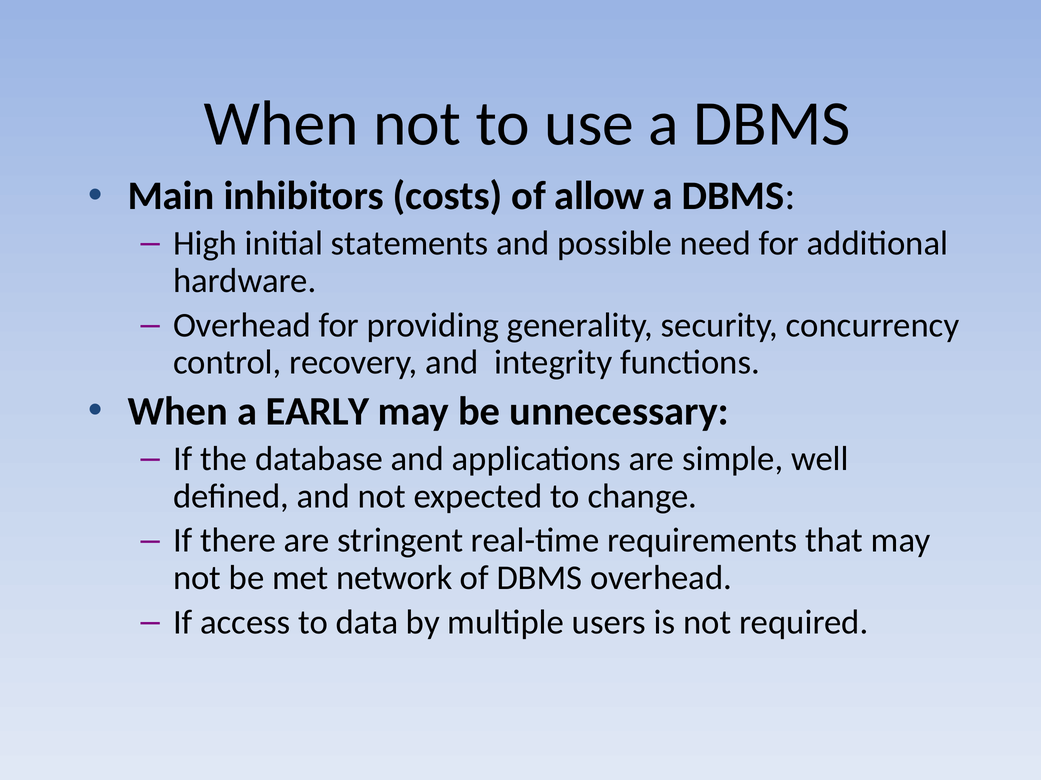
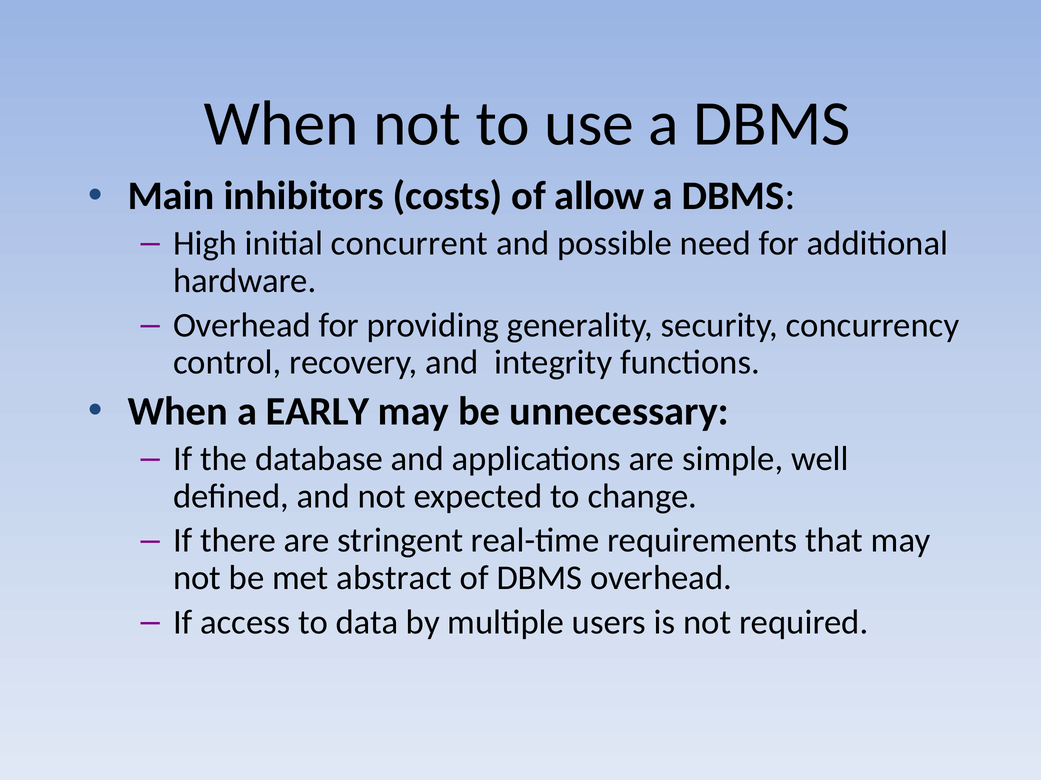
statements: statements -> concurrent
network: network -> abstract
